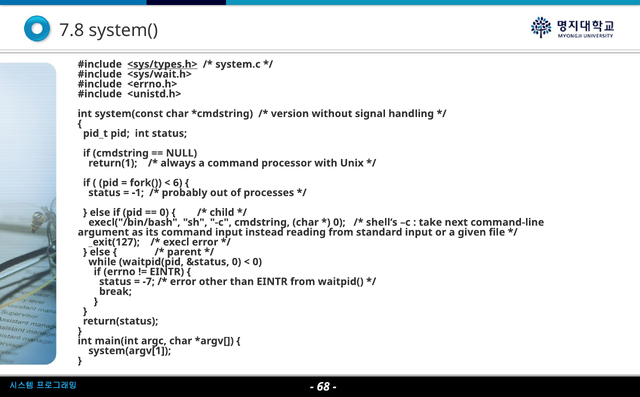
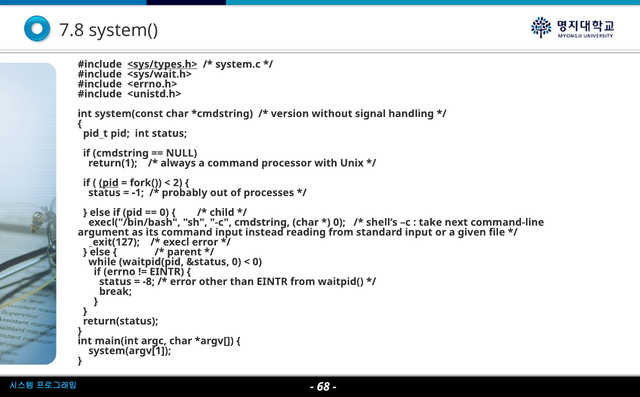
pid at (109, 183) underline: none -> present
6: 6 -> 2
-7: -7 -> -8
